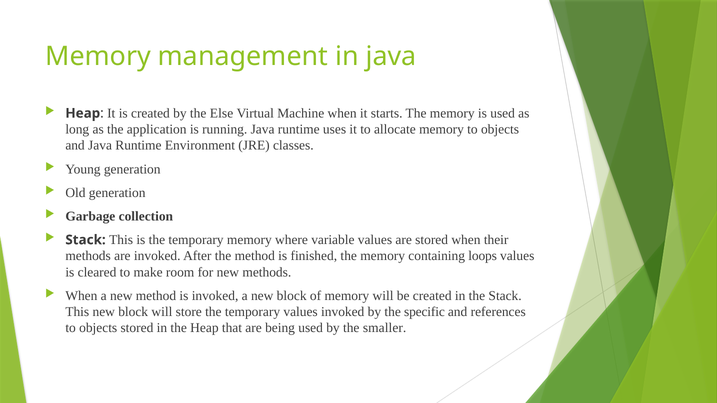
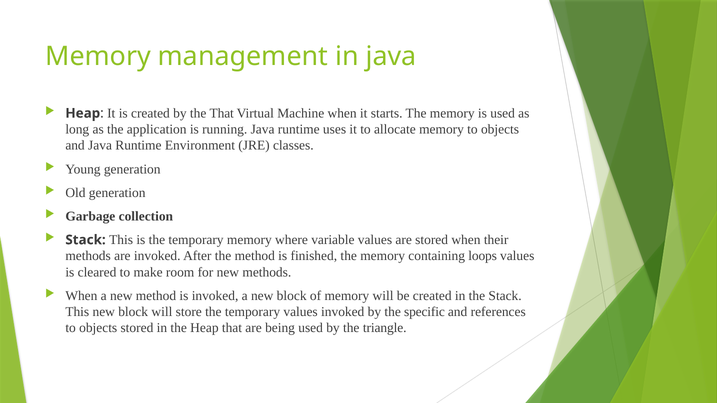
the Else: Else -> That
smaller: smaller -> triangle
